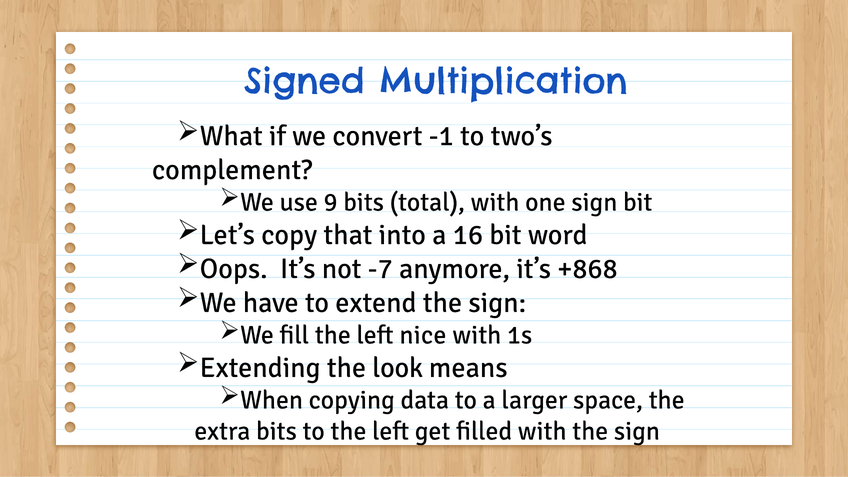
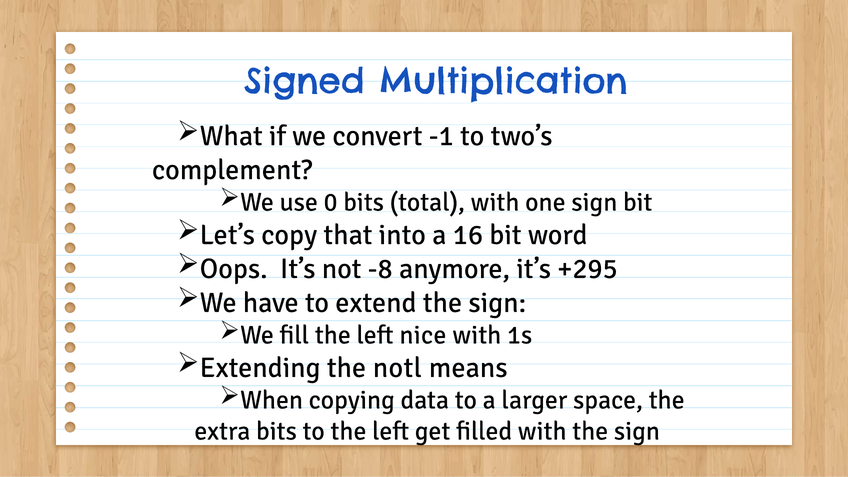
9: 9 -> 0
-7: -7 -> -8
+868: +868 -> +295
look: look -> notl
